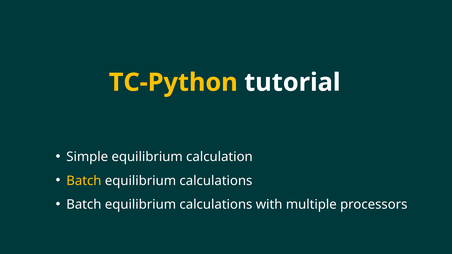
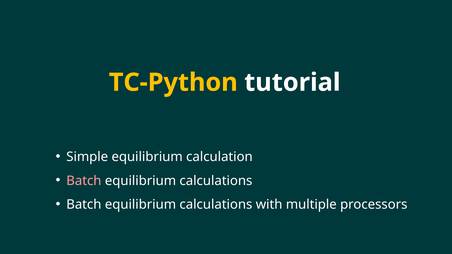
Batch at (84, 181) colour: yellow -> pink
